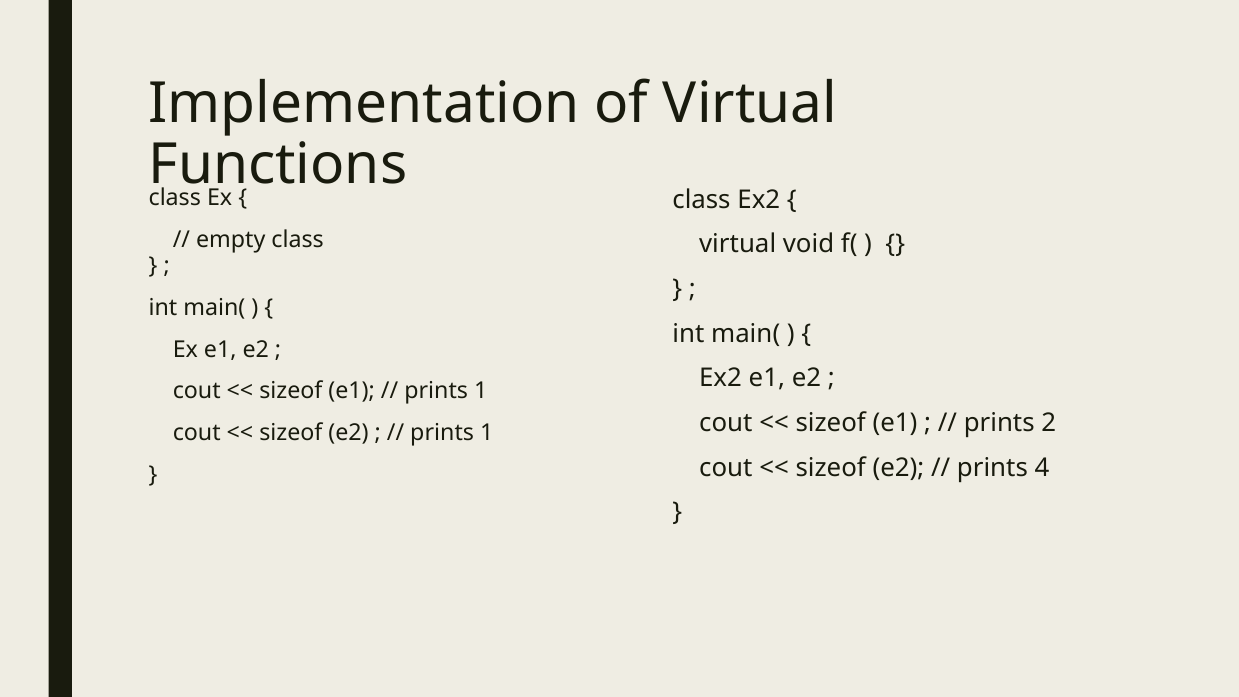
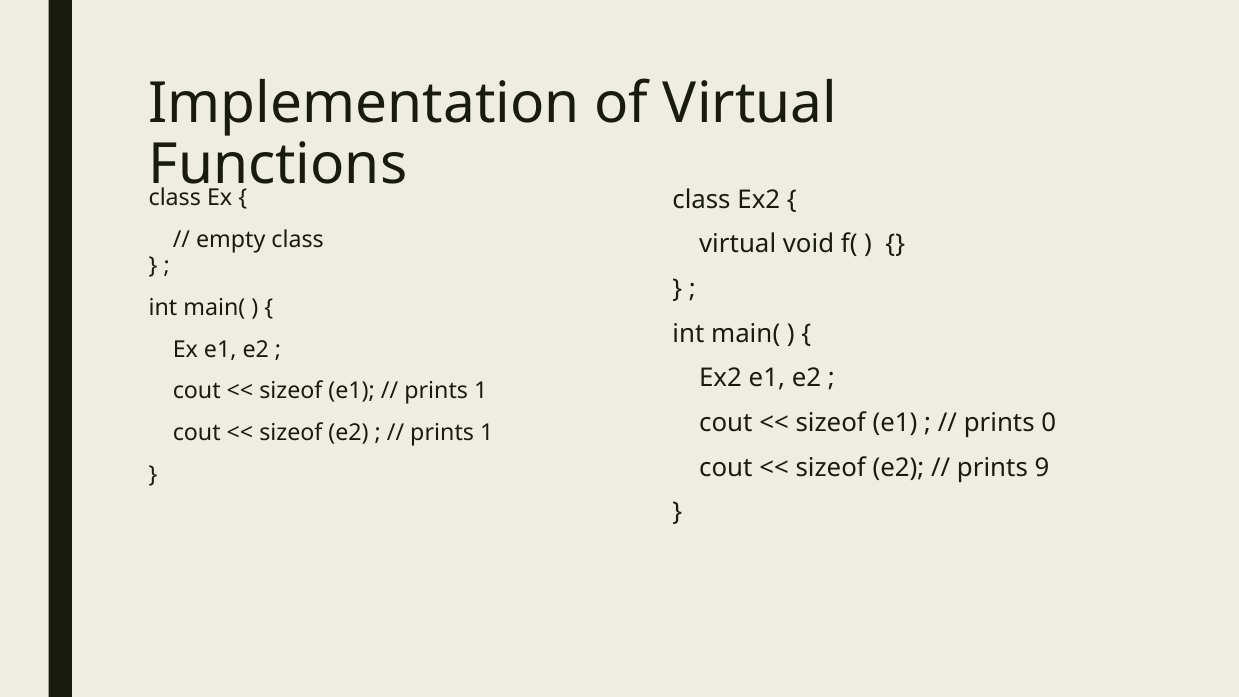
2: 2 -> 0
4: 4 -> 9
